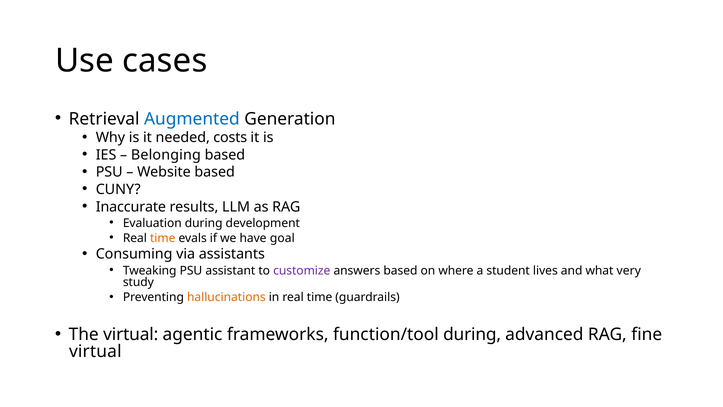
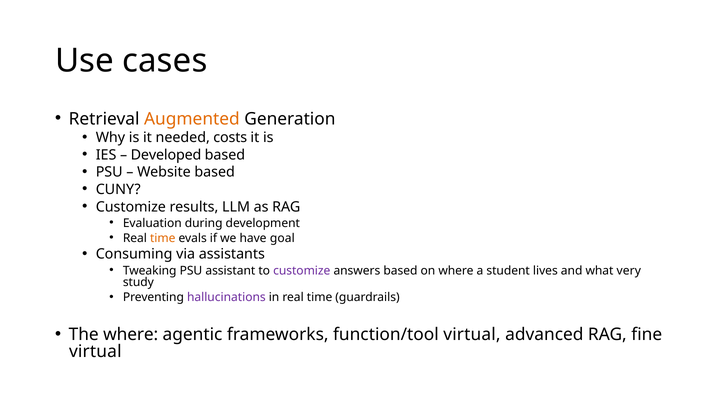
Augmented colour: blue -> orange
Belonging: Belonging -> Developed
Inaccurate at (131, 207): Inaccurate -> Customize
hallucinations colour: orange -> purple
The virtual: virtual -> where
function/tool during: during -> virtual
